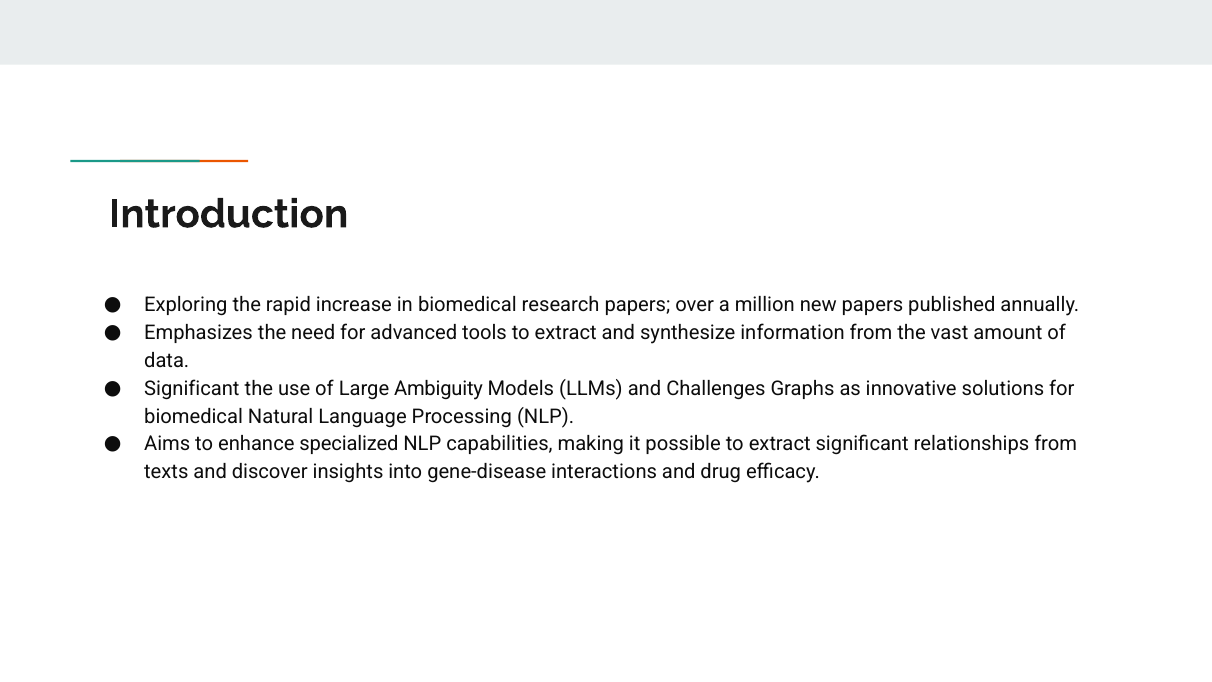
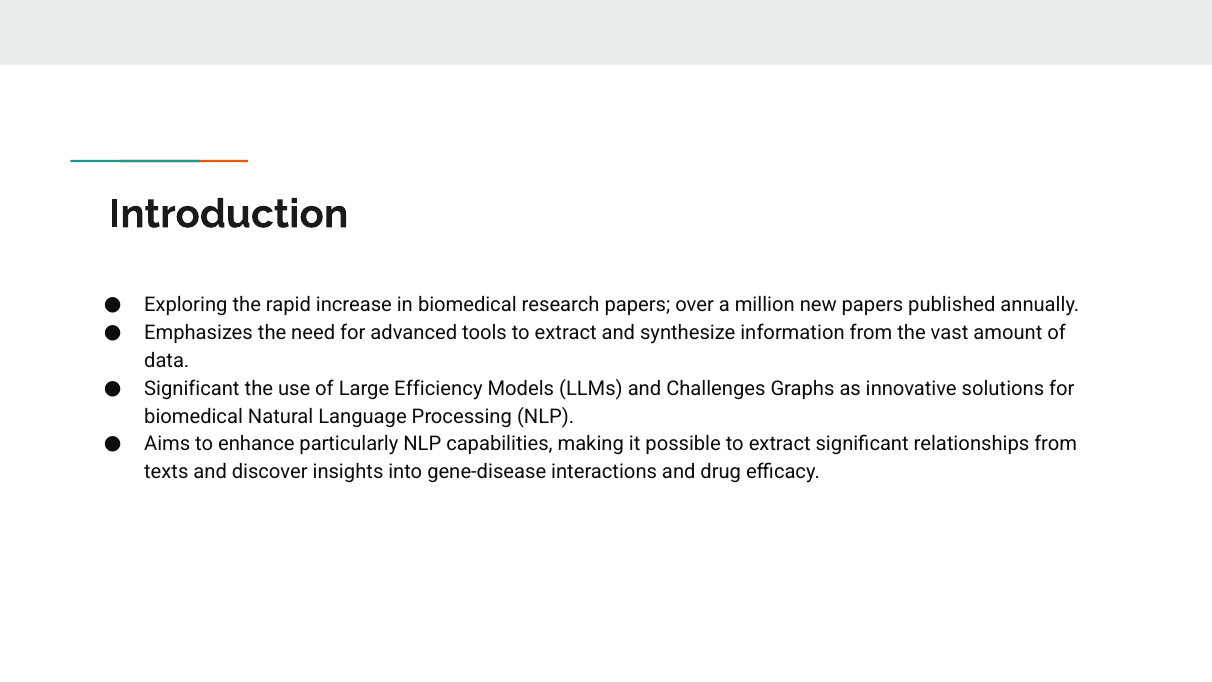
Ambiguity: Ambiguity -> Efficiency
specialized: specialized -> particularly
